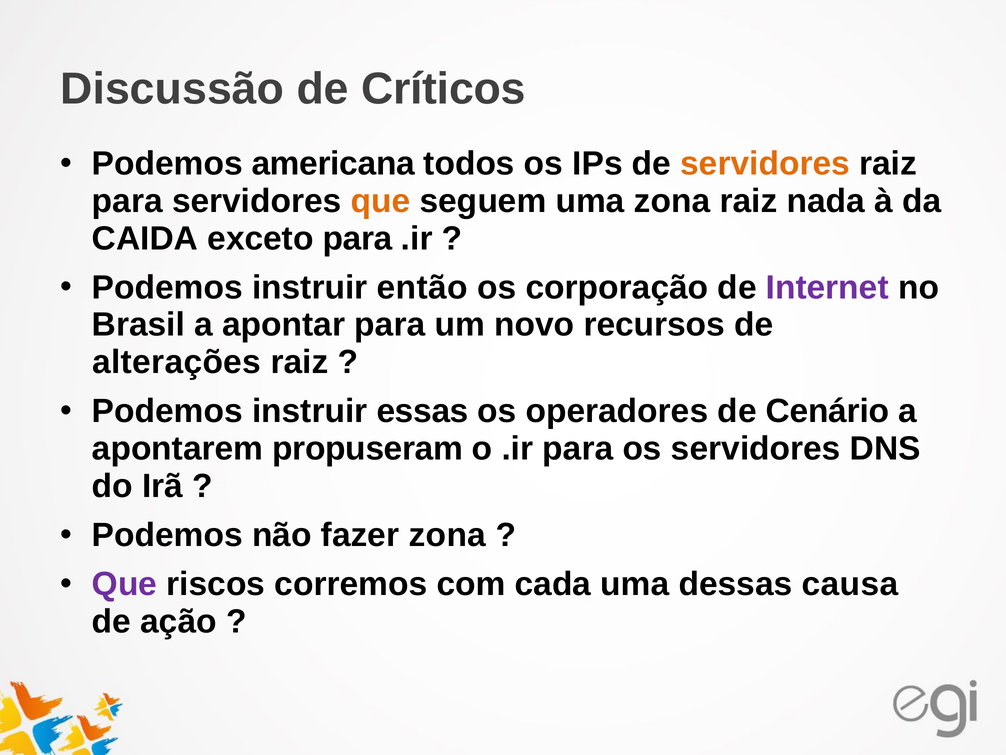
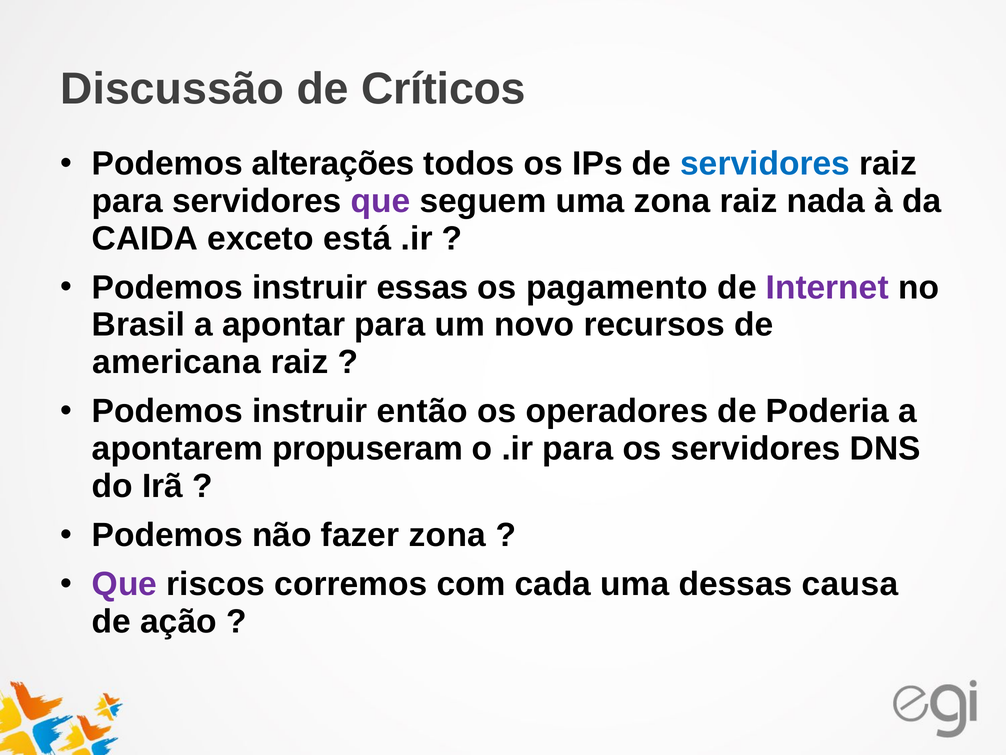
americana: americana -> alterações
servidores at (765, 163) colour: orange -> blue
que at (381, 201) colour: orange -> purple
exceto para: para -> está
então: então -> essas
corporação: corporação -> pagamento
alterações: alterações -> americana
essas: essas -> então
Cenário: Cenário -> Poderia
